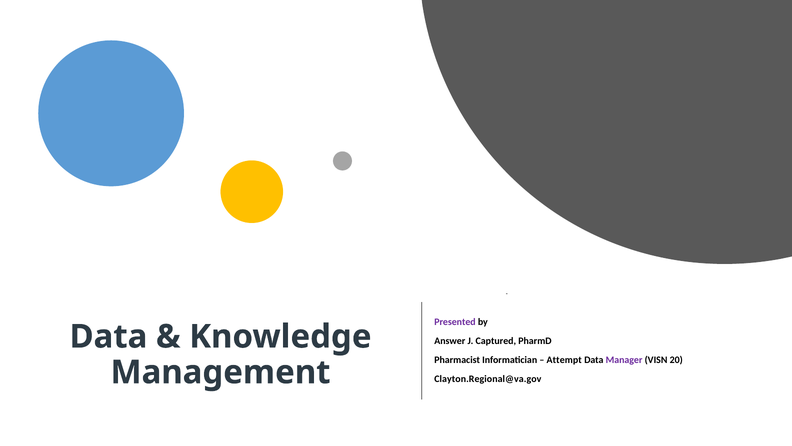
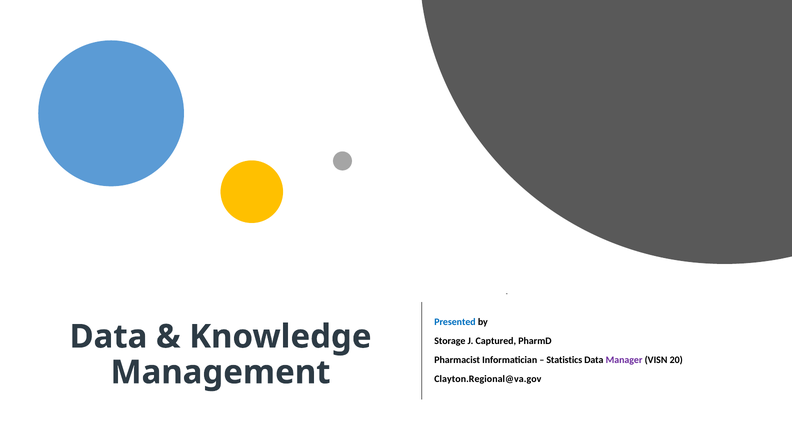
Presented colour: purple -> blue
Answer: Answer -> Storage
Attempt: Attempt -> Statistics
